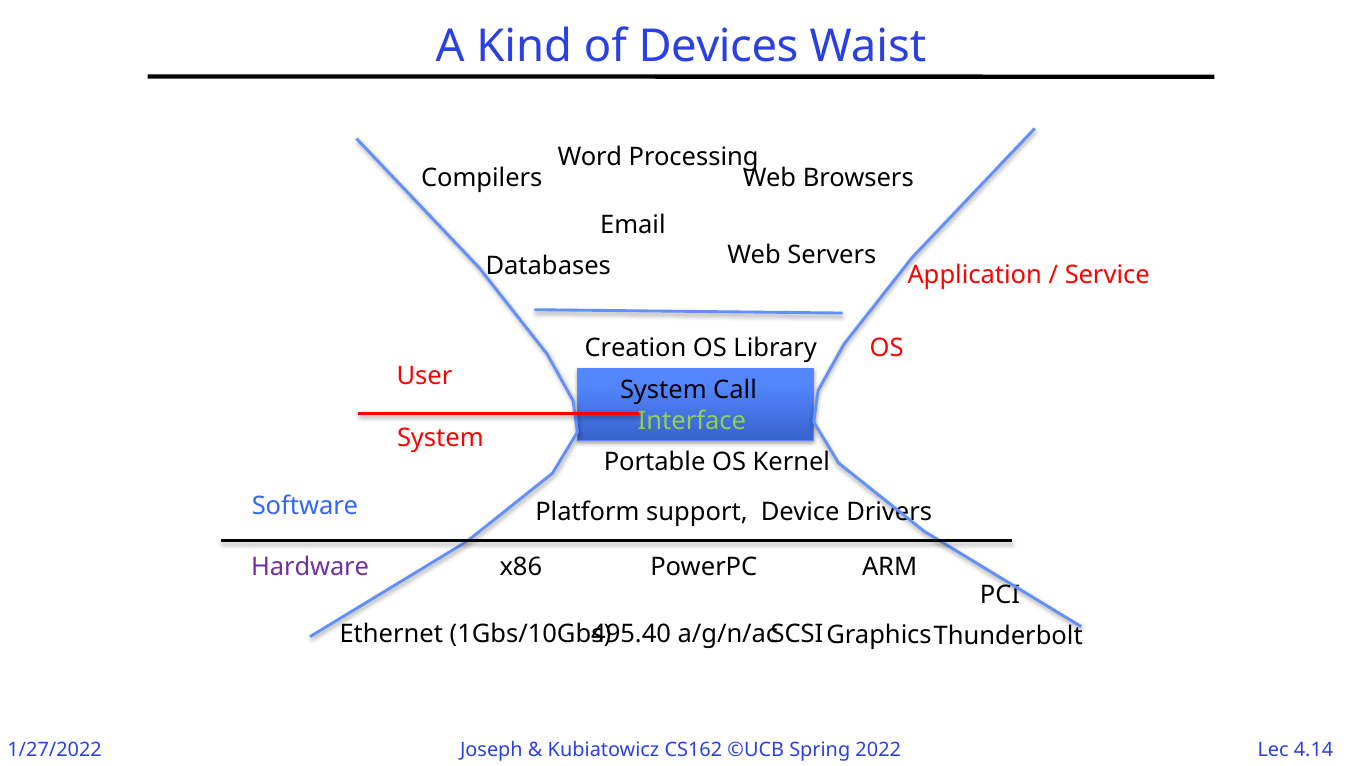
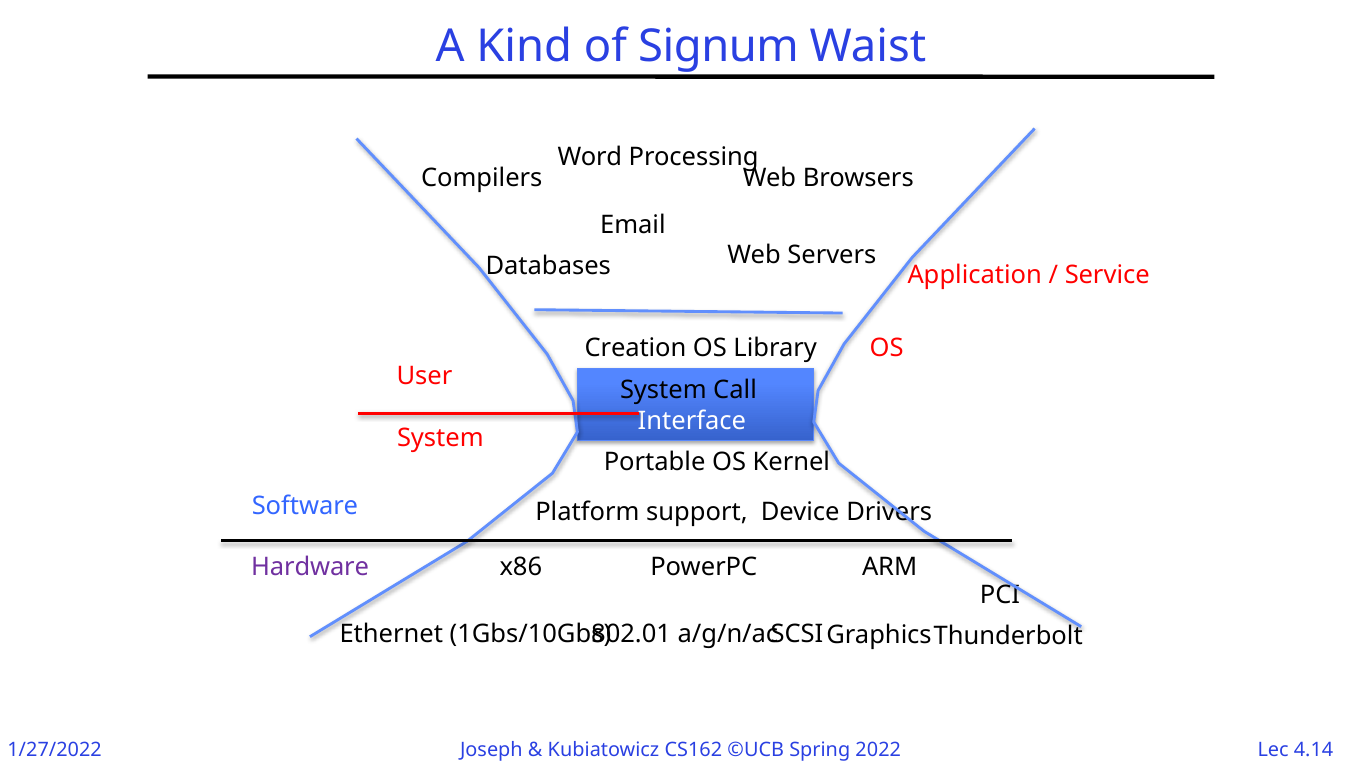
Devices: Devices -> Signum
Interface colour: light green -> white
495.40: 495.40 -> 802.01
